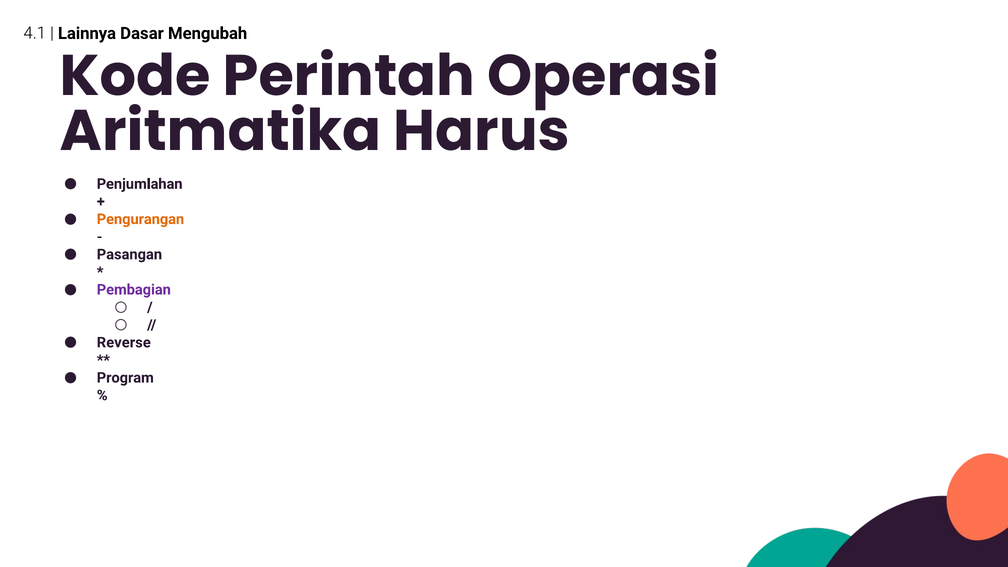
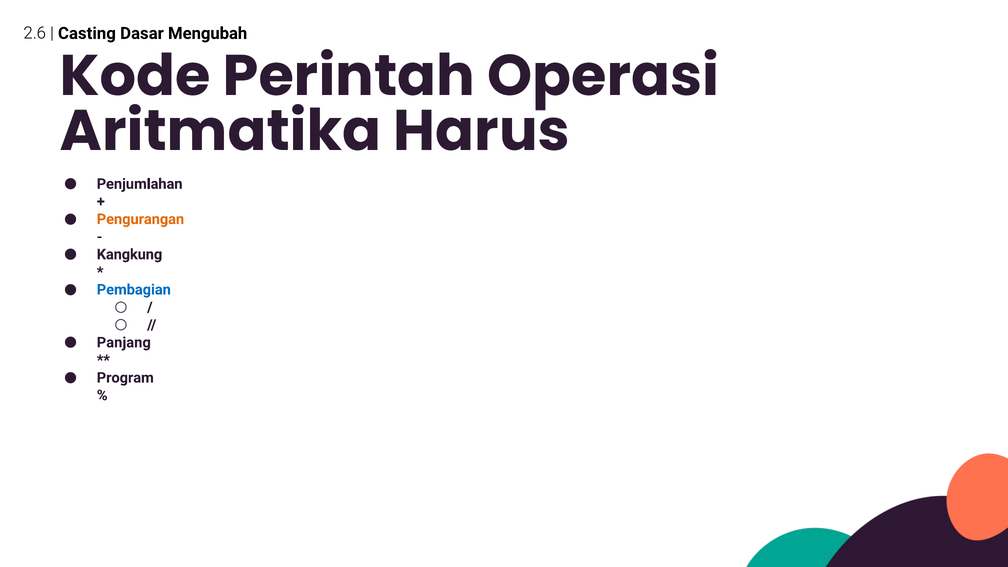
4.1: 4.1 -> 2.6
Lainnya: Lainnya -> Casting
Pasangan: Pasangan -> Kangkung
Pembagian colour: purple -> blue
Reverse: Reverse -> Panjang
